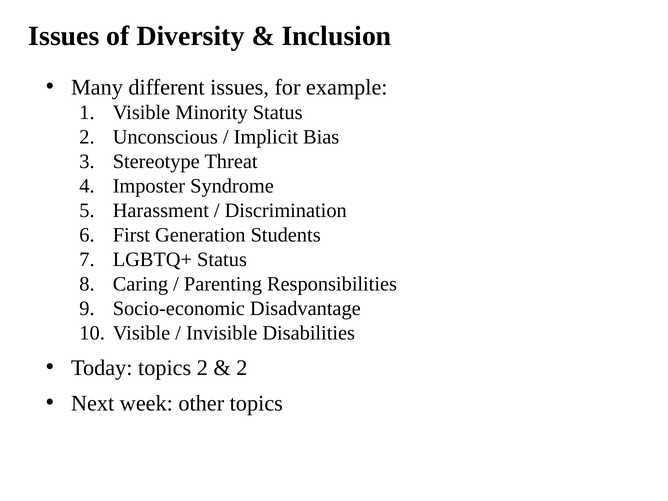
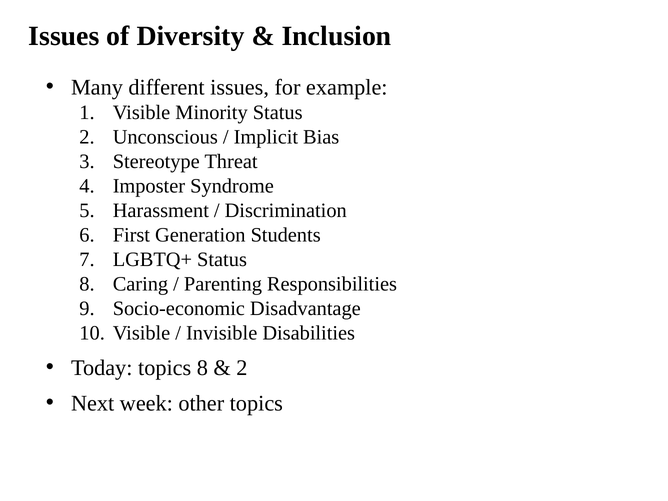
topics 2: 2 -> 8
